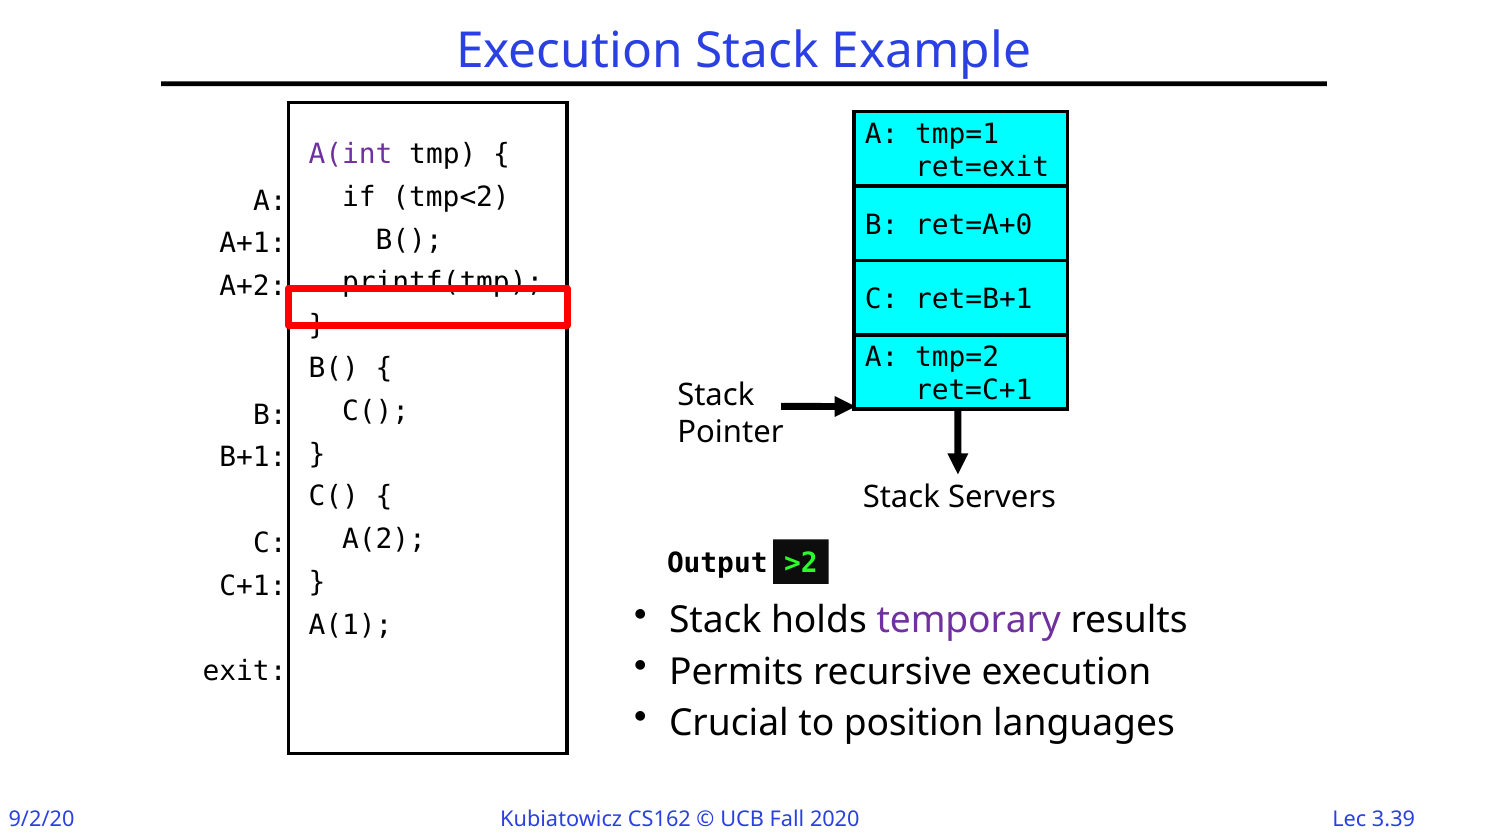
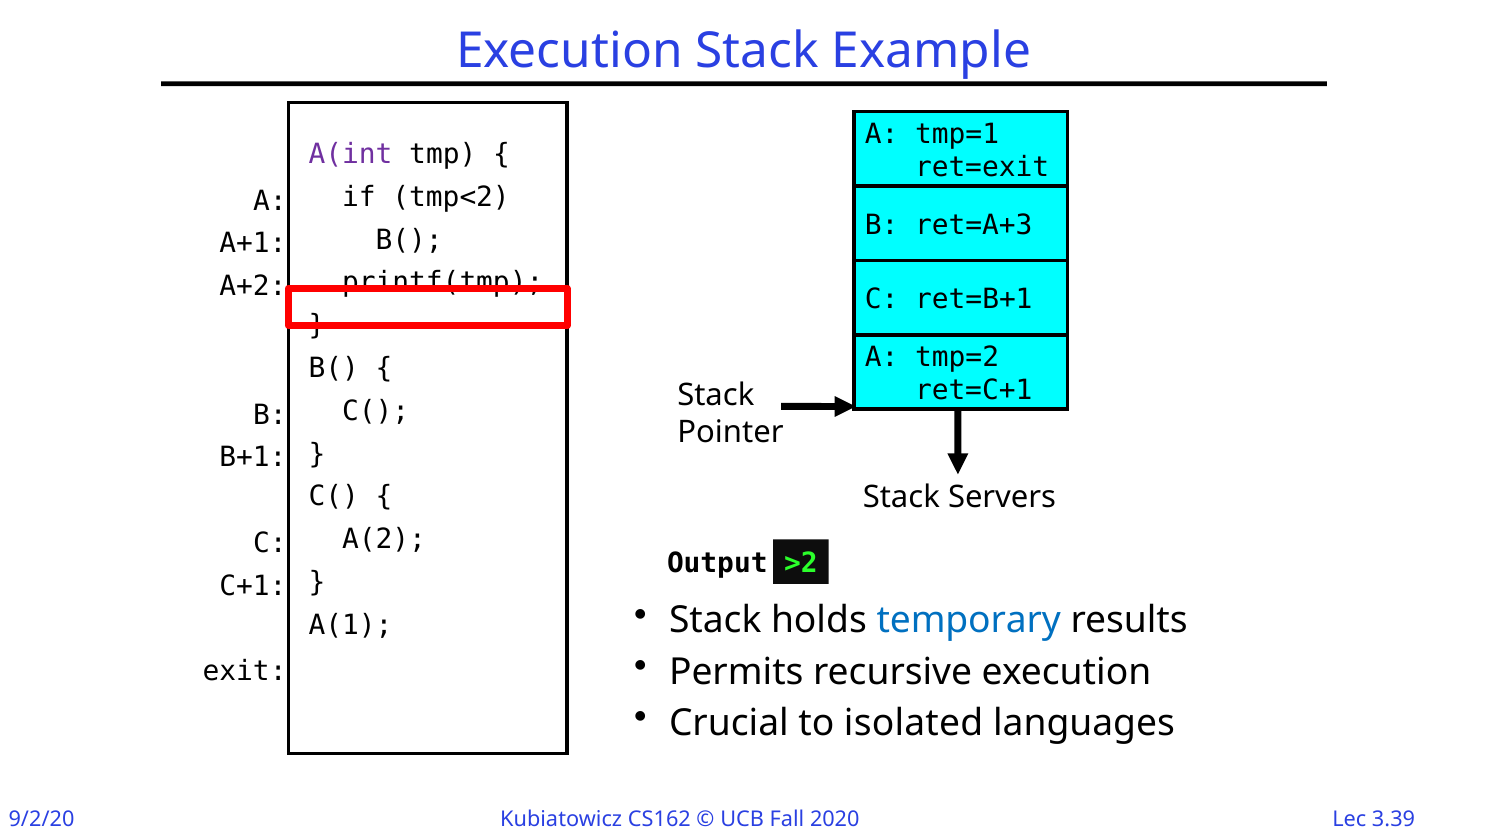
ret=A+0: ret=A+0 -> ret=A+3
temporary colour: purple -> blue
position: position -> isolated
